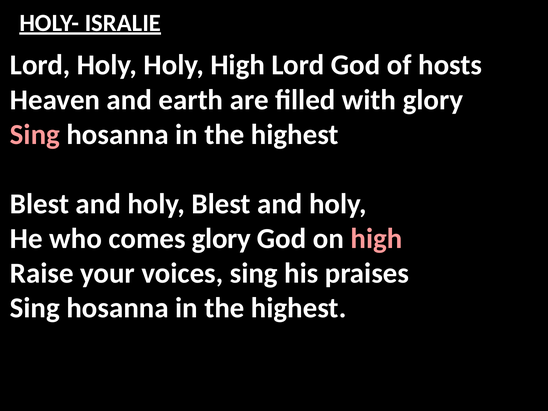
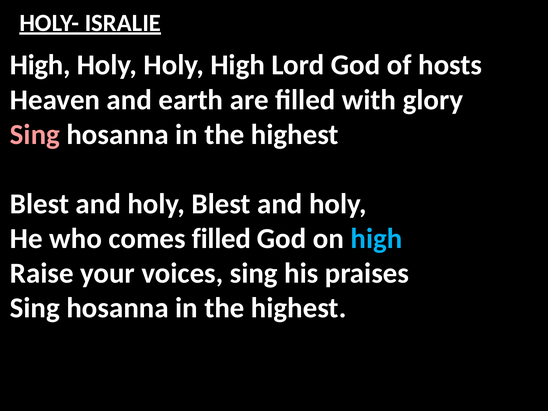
Lord at (40, 65): Lord -> High
comes glory: glory -> filled
high at (376, 239) colour: pink -> light blue
